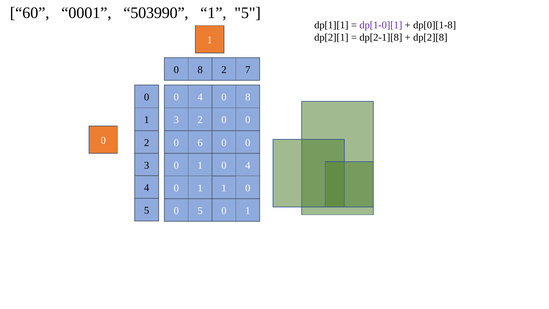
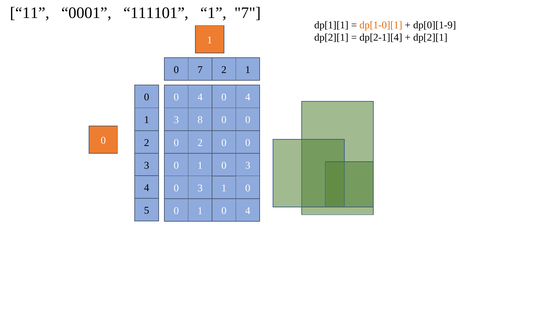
60: 60 -> 11
503990: 503990 -> 111101
1 5: 5 -> 7
dp[1-0][1 colour: purple -> orange
dp[0][1-8: dp[0][1-8 -> dp[0][1-9
dp[2-1][8: dp[2-1][8 -> dp[2-1][4
dp[2][8 at (430, 38): dp[2][8 -> dp[2][1
8 at (200, 70): 8 -> 7
2 7: 7 -> 1
4 0 8: 8 -> 4
3 2: 2 -> 8
0 6: 6 -> 2
1 0 4: 4 -> 3
1 at (200, 188): 1 -> 3
5 at (200, 211): 5 -> 1
1 at (248, 211): 1 -> 4
